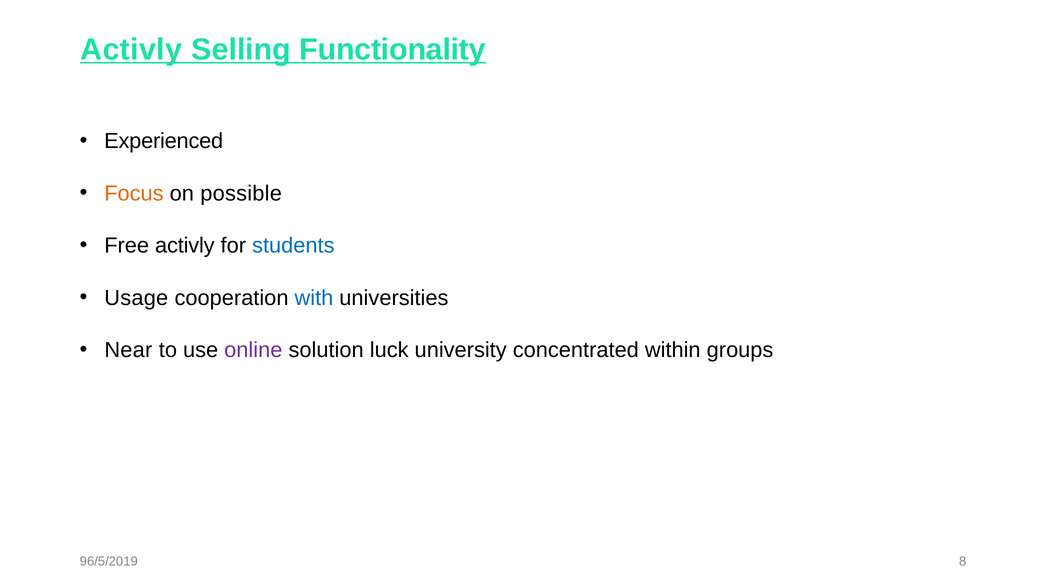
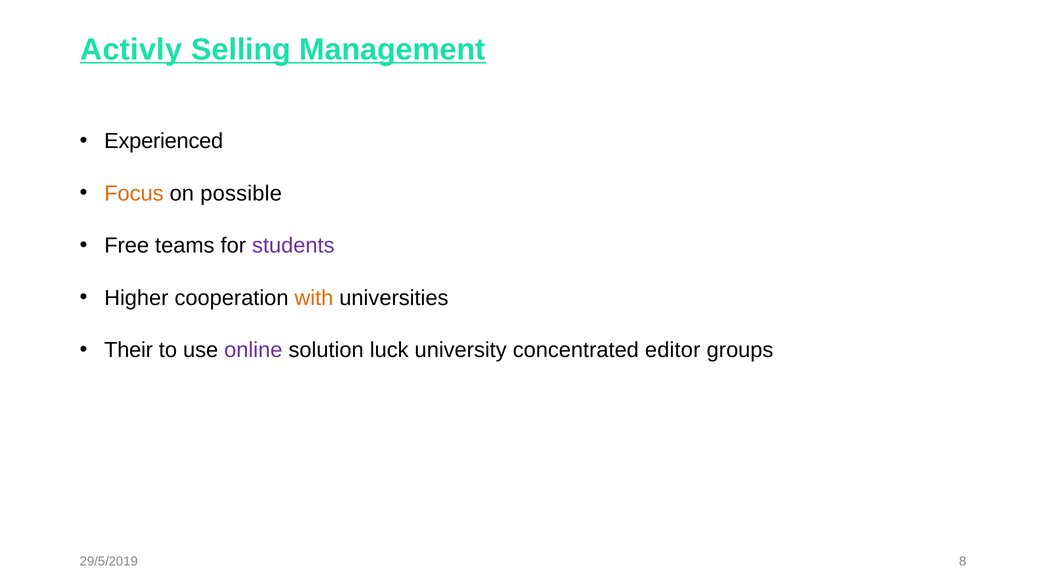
Functionality: Functionality -> Management
Free activly: activly -> teams
students colour: blue -> purple
Usage: Usage -> Higher
with colour: blue -> orange
Near: Near -> Their
within: within -> editor
96/5/2019: 96/5/2019 -> 29/5/2019
